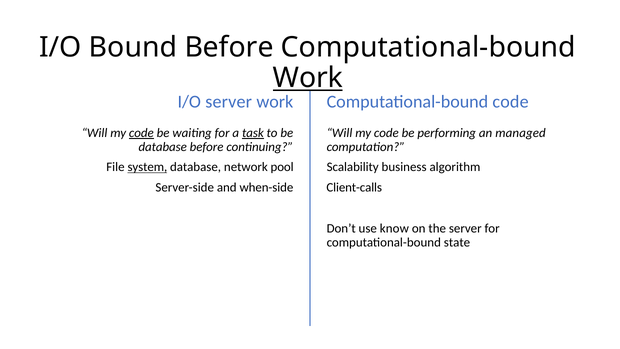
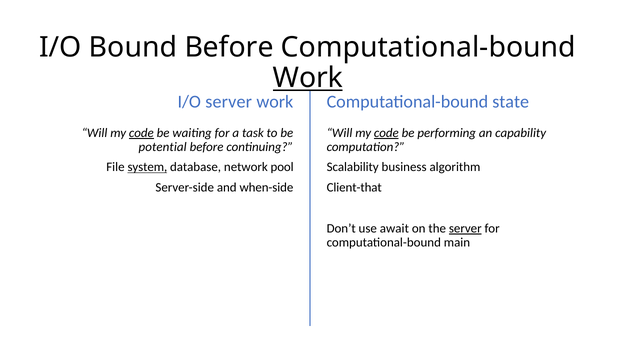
Computational-bound code: code -> state
task underline: present -> none
code at (386, 133) underline: none -> present
managed: managed -> capability
database at (163, 147): database -> potential
Client-calls: Client-calls -> Client-that
know: know -> await
server at (465, 228) underline: none -> present
state: state -> main
